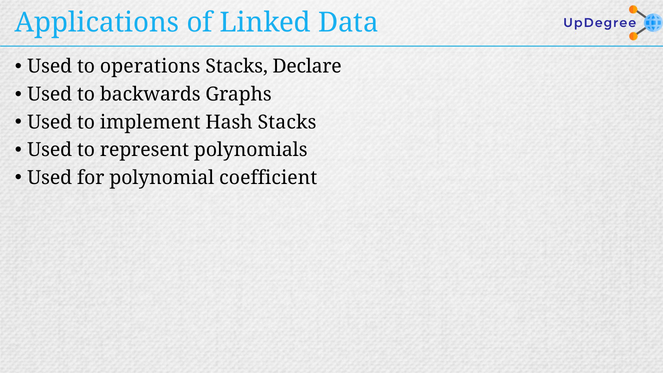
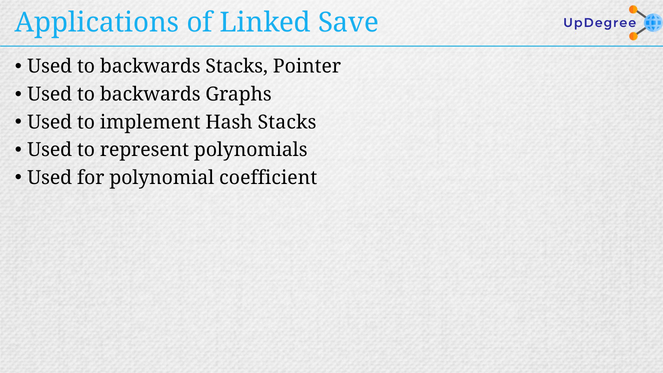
Data: Data -> Save
operations at (150, 67): operations -> backwards
Declare: Declare -> Pointer
